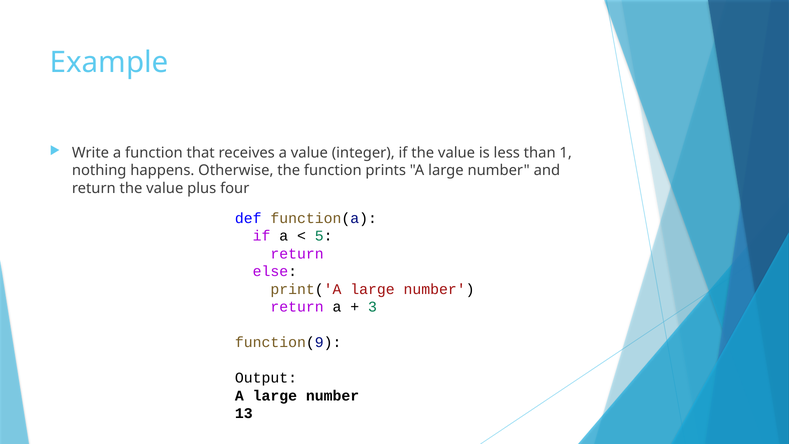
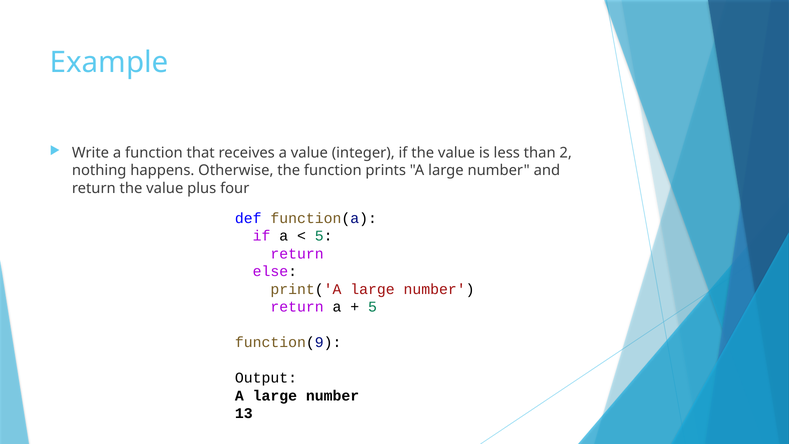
1: 1 -> 2
3 at (372, 307): 3 -> 5
